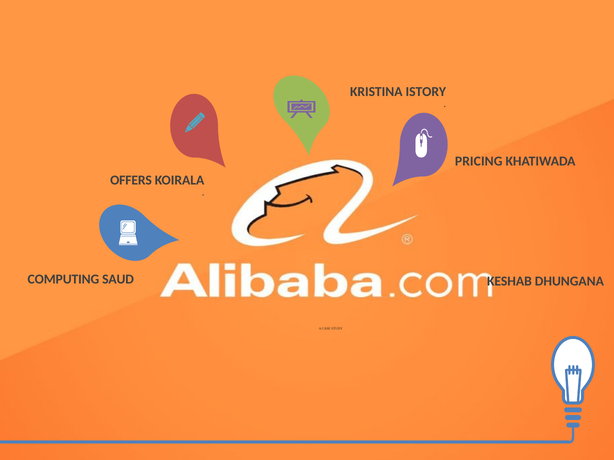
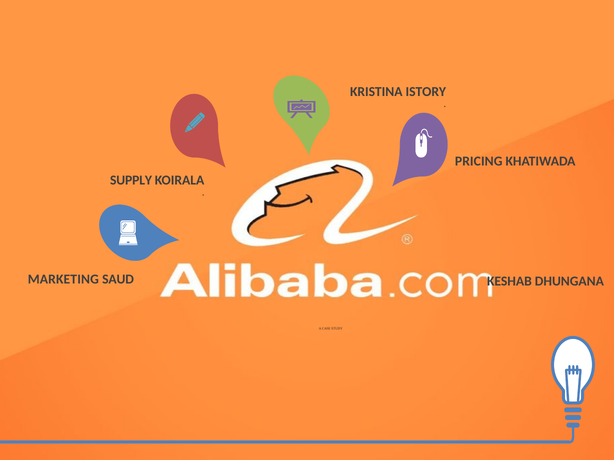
OFFERS: OFFERS -> SUPPLY
COMPUTING: COMPUTING -> MARKETING
